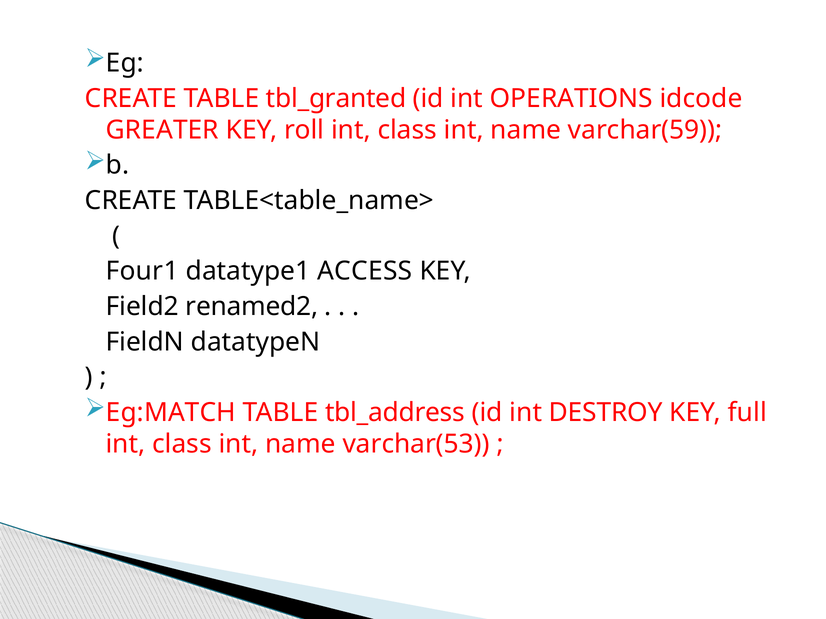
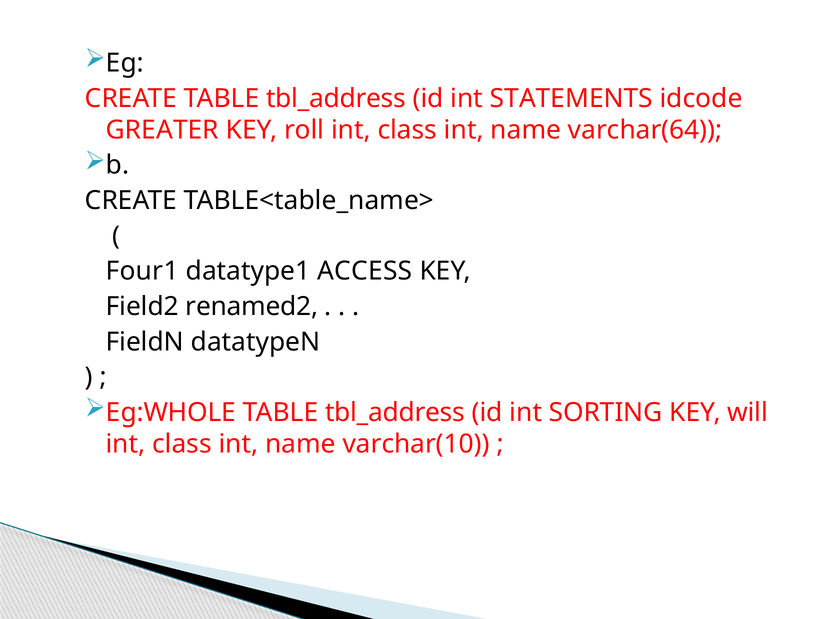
CREATE TABLE tbl_granted: tbl_granted -> tbl_address
OPERATIONS: OPERATIONS -> STATEMENTS
varchar(59: varchar(59 -> varchar(64
Eg:MATCH: Eg:MATCH -> Eg:WHOLE
DESTROY: DESTROY -> SORTING
full: full -> will
varchar(53: varchar(53 -> varchar(10
